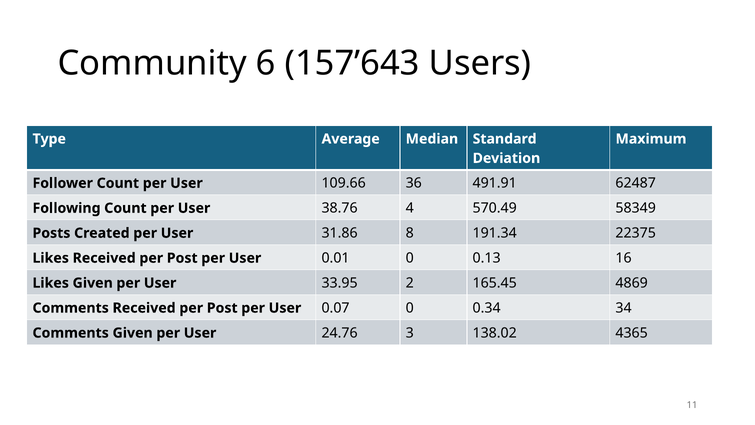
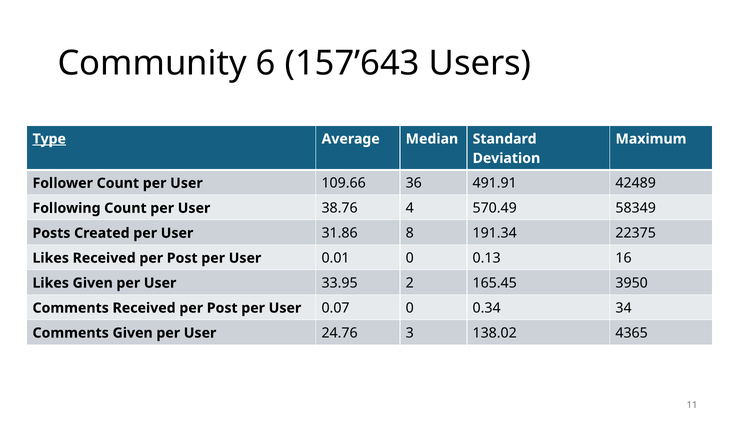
Type underline: none -> present
62487: 62487 -> 42489
4869: 4869 -> 3950
